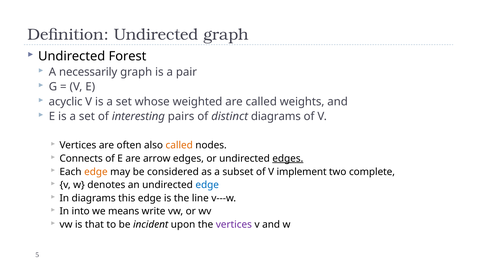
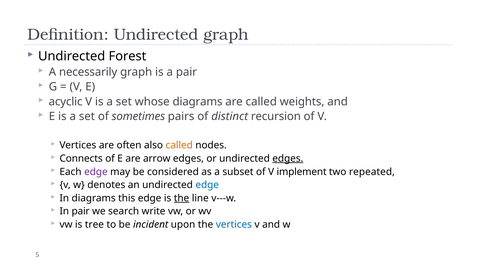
whose weighted: weighted -> diagrams
interesting: interesting -> sometimes
distinct diagrams: diagrams -> recursion
edge at (96, 172) colour: orange -> purple
complete: complete -> repeated
the at (182, 198) underline: none -> present
In into: into -> pair
means: means -> search
that: that -> tree
vertices at (234, 225) colour: purple -> blue
